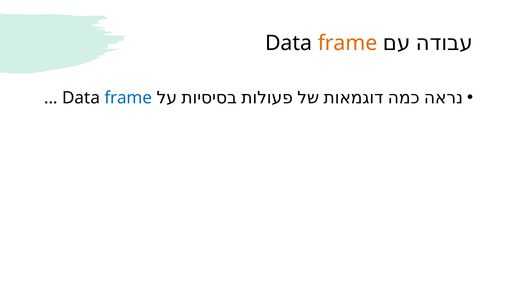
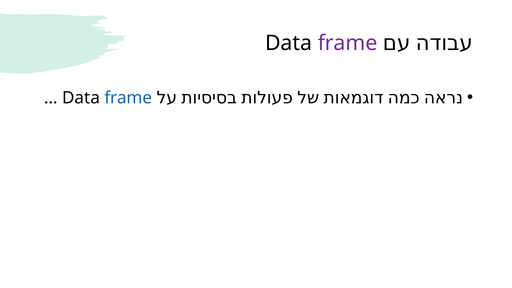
frame at (348, 43) colour: orange -> purple
